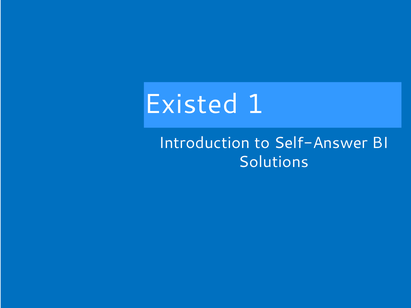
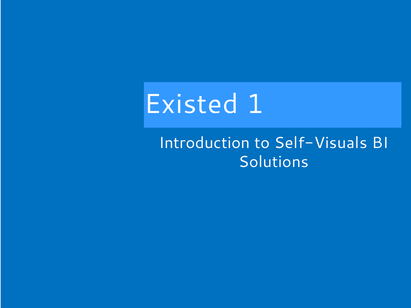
Self-Answer: Self-Answer -> Self-Visuals
